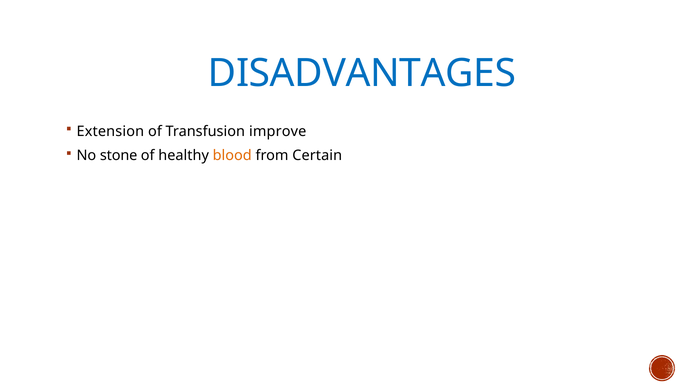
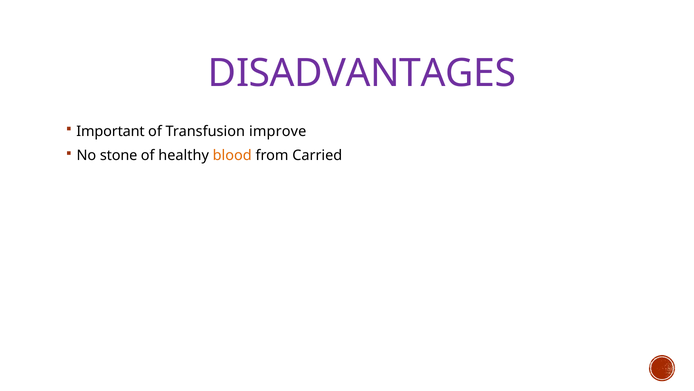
DISADVANTAGES colour: blue -> purple
Extension: Extension -> Important
Certain: Certain -> Carried
